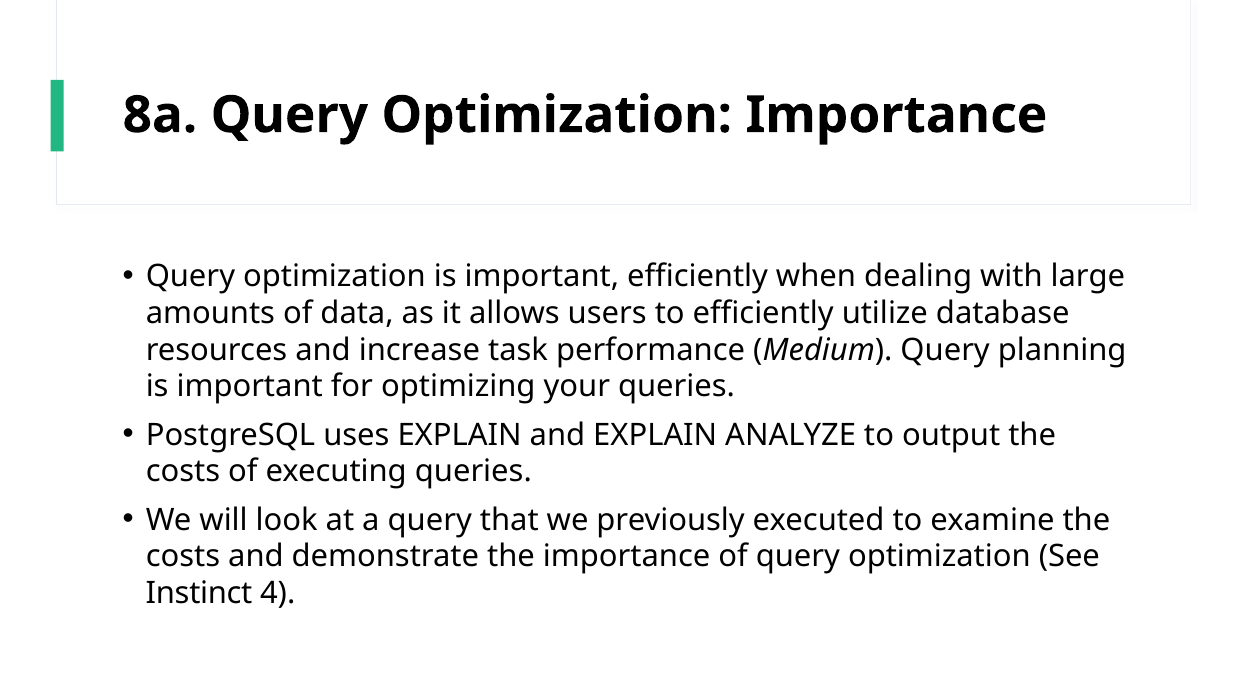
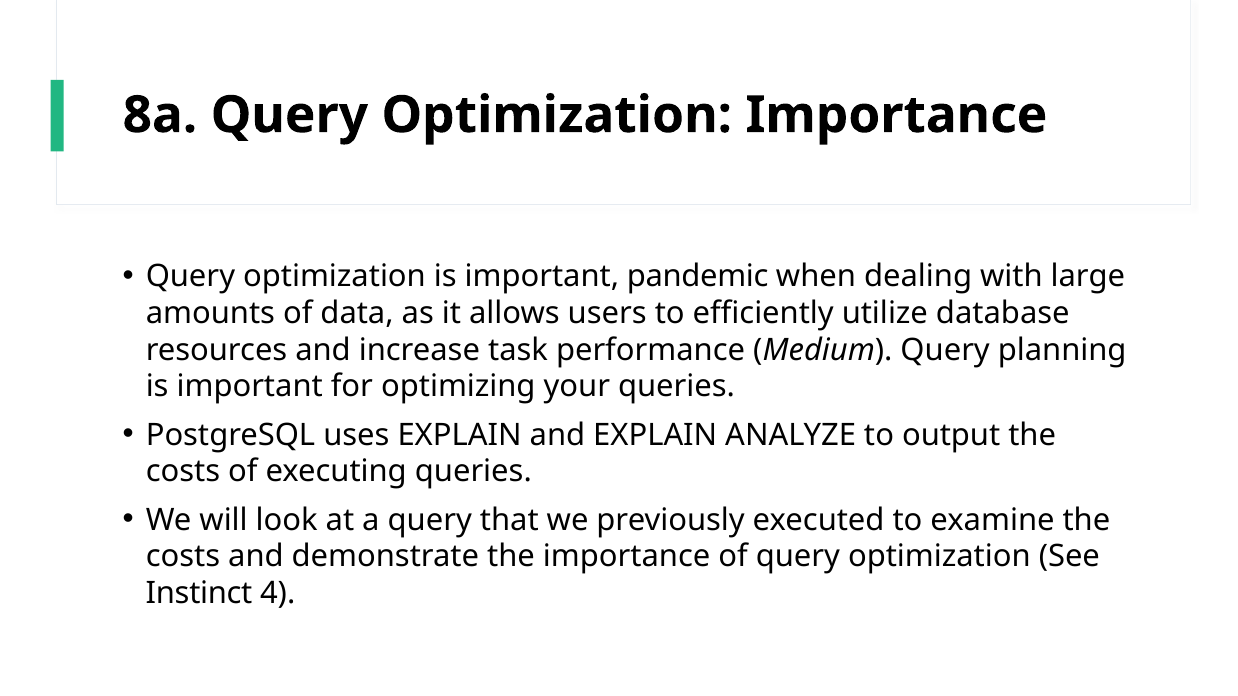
important efficiently: efficiently -> pandemic
